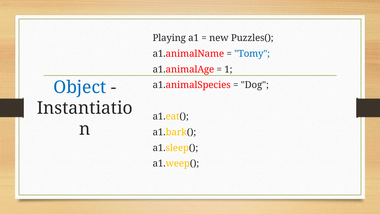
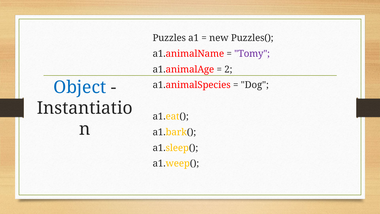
Playing: Playing -> Puzzles
Tomy colour: blue -> purple
1: 1 -> 2
